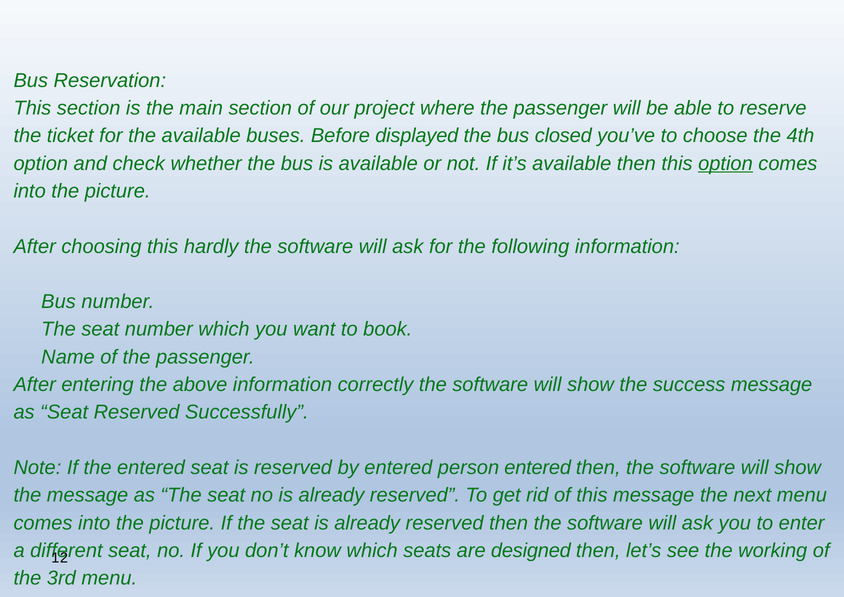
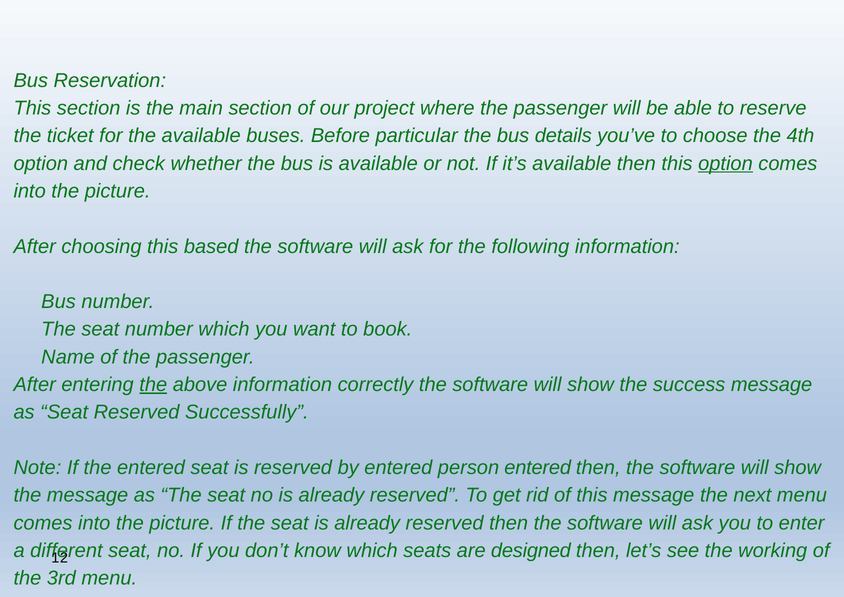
displayed: displayed -> particular
closed: closed -> details
hardly: hardly -> based
the at (153, 384) underline: none -> present
